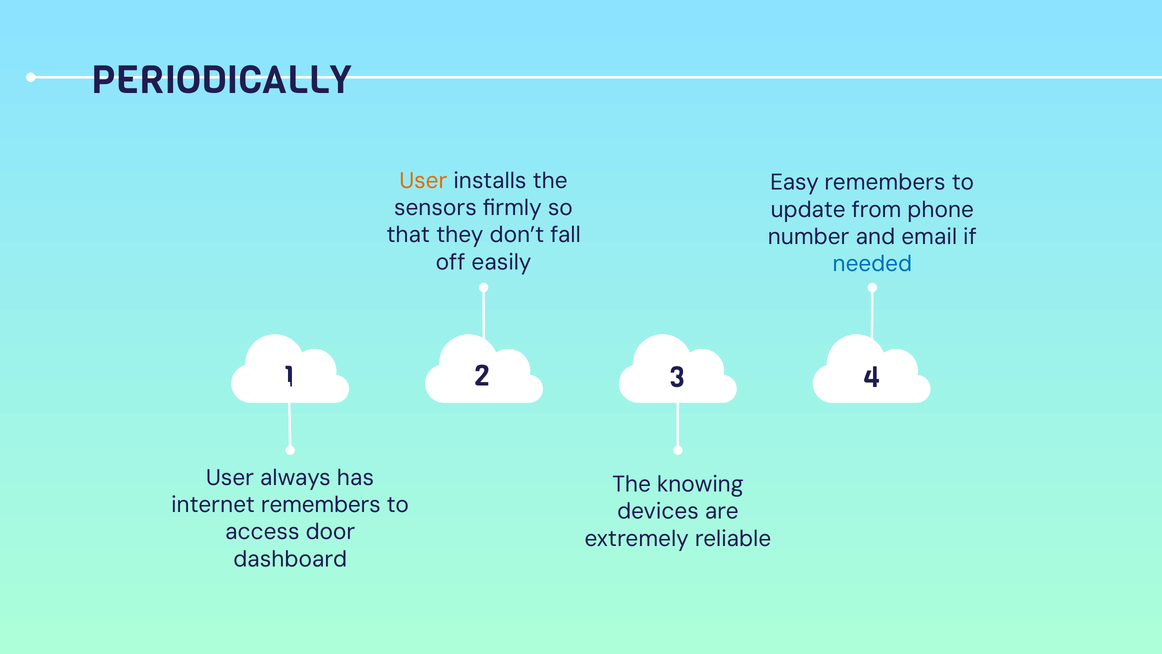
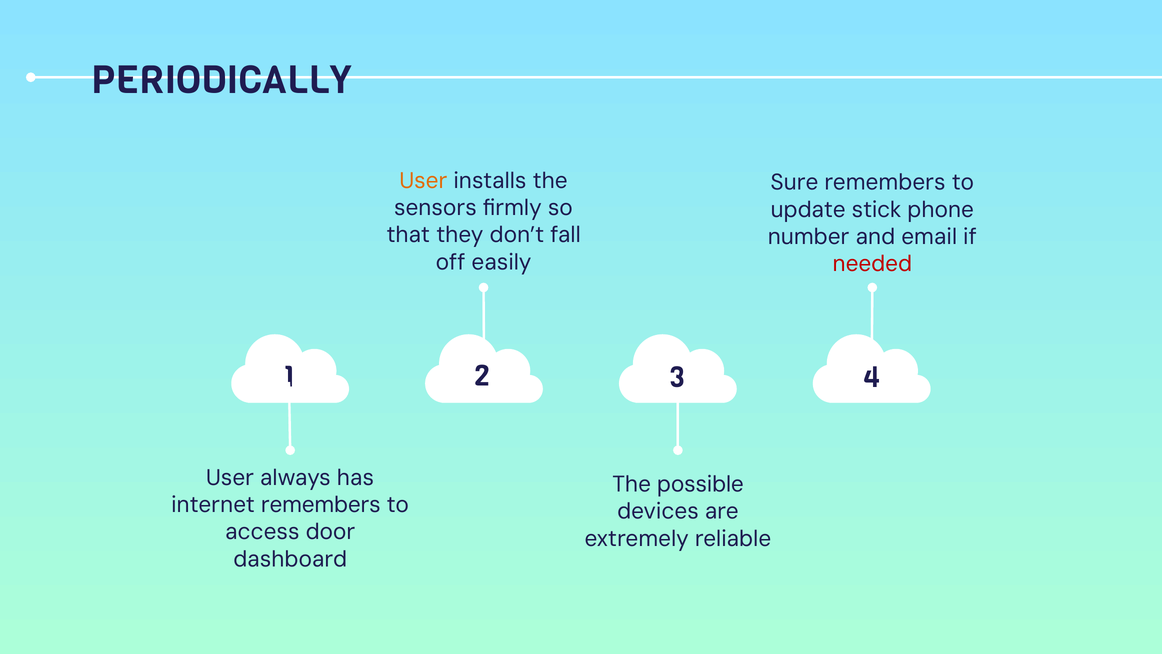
Easy: Easy -> Sure
from: from -> stick
needed colour: blue -> red
knowing: knowing -> possible
